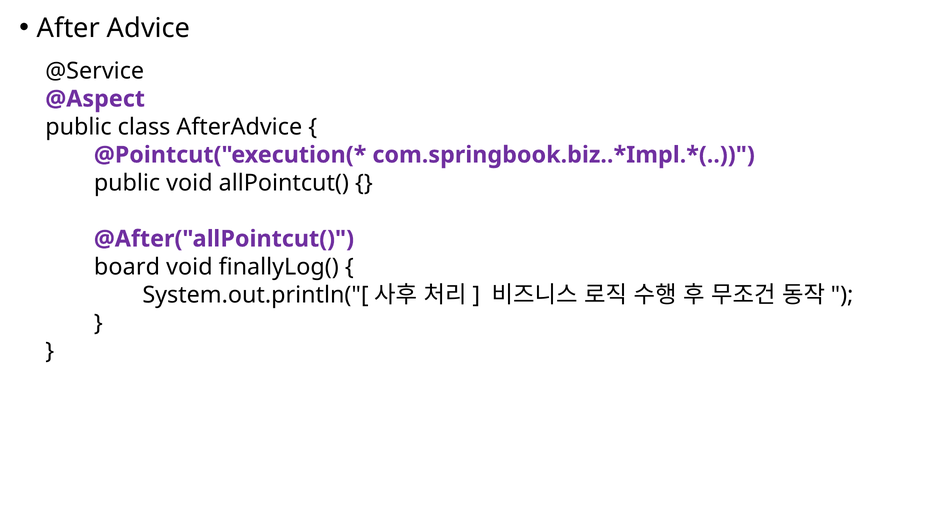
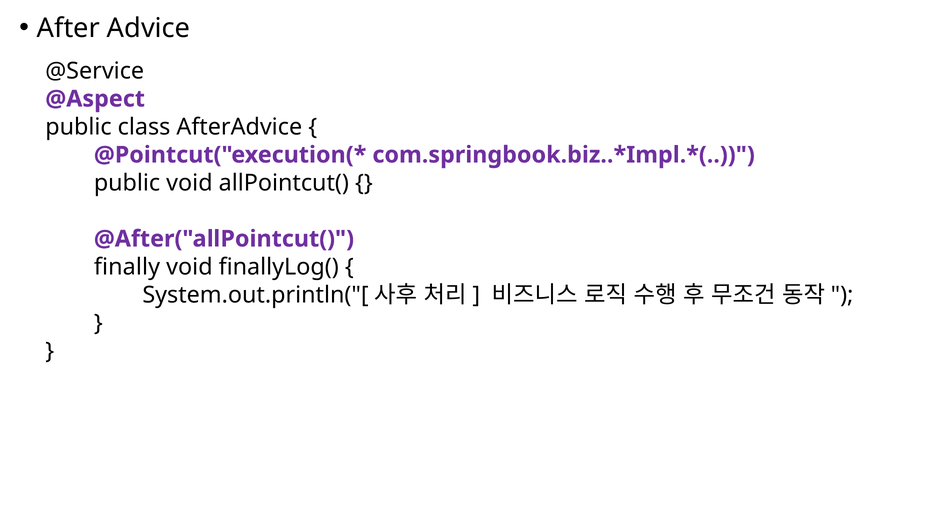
board: board -> finally
